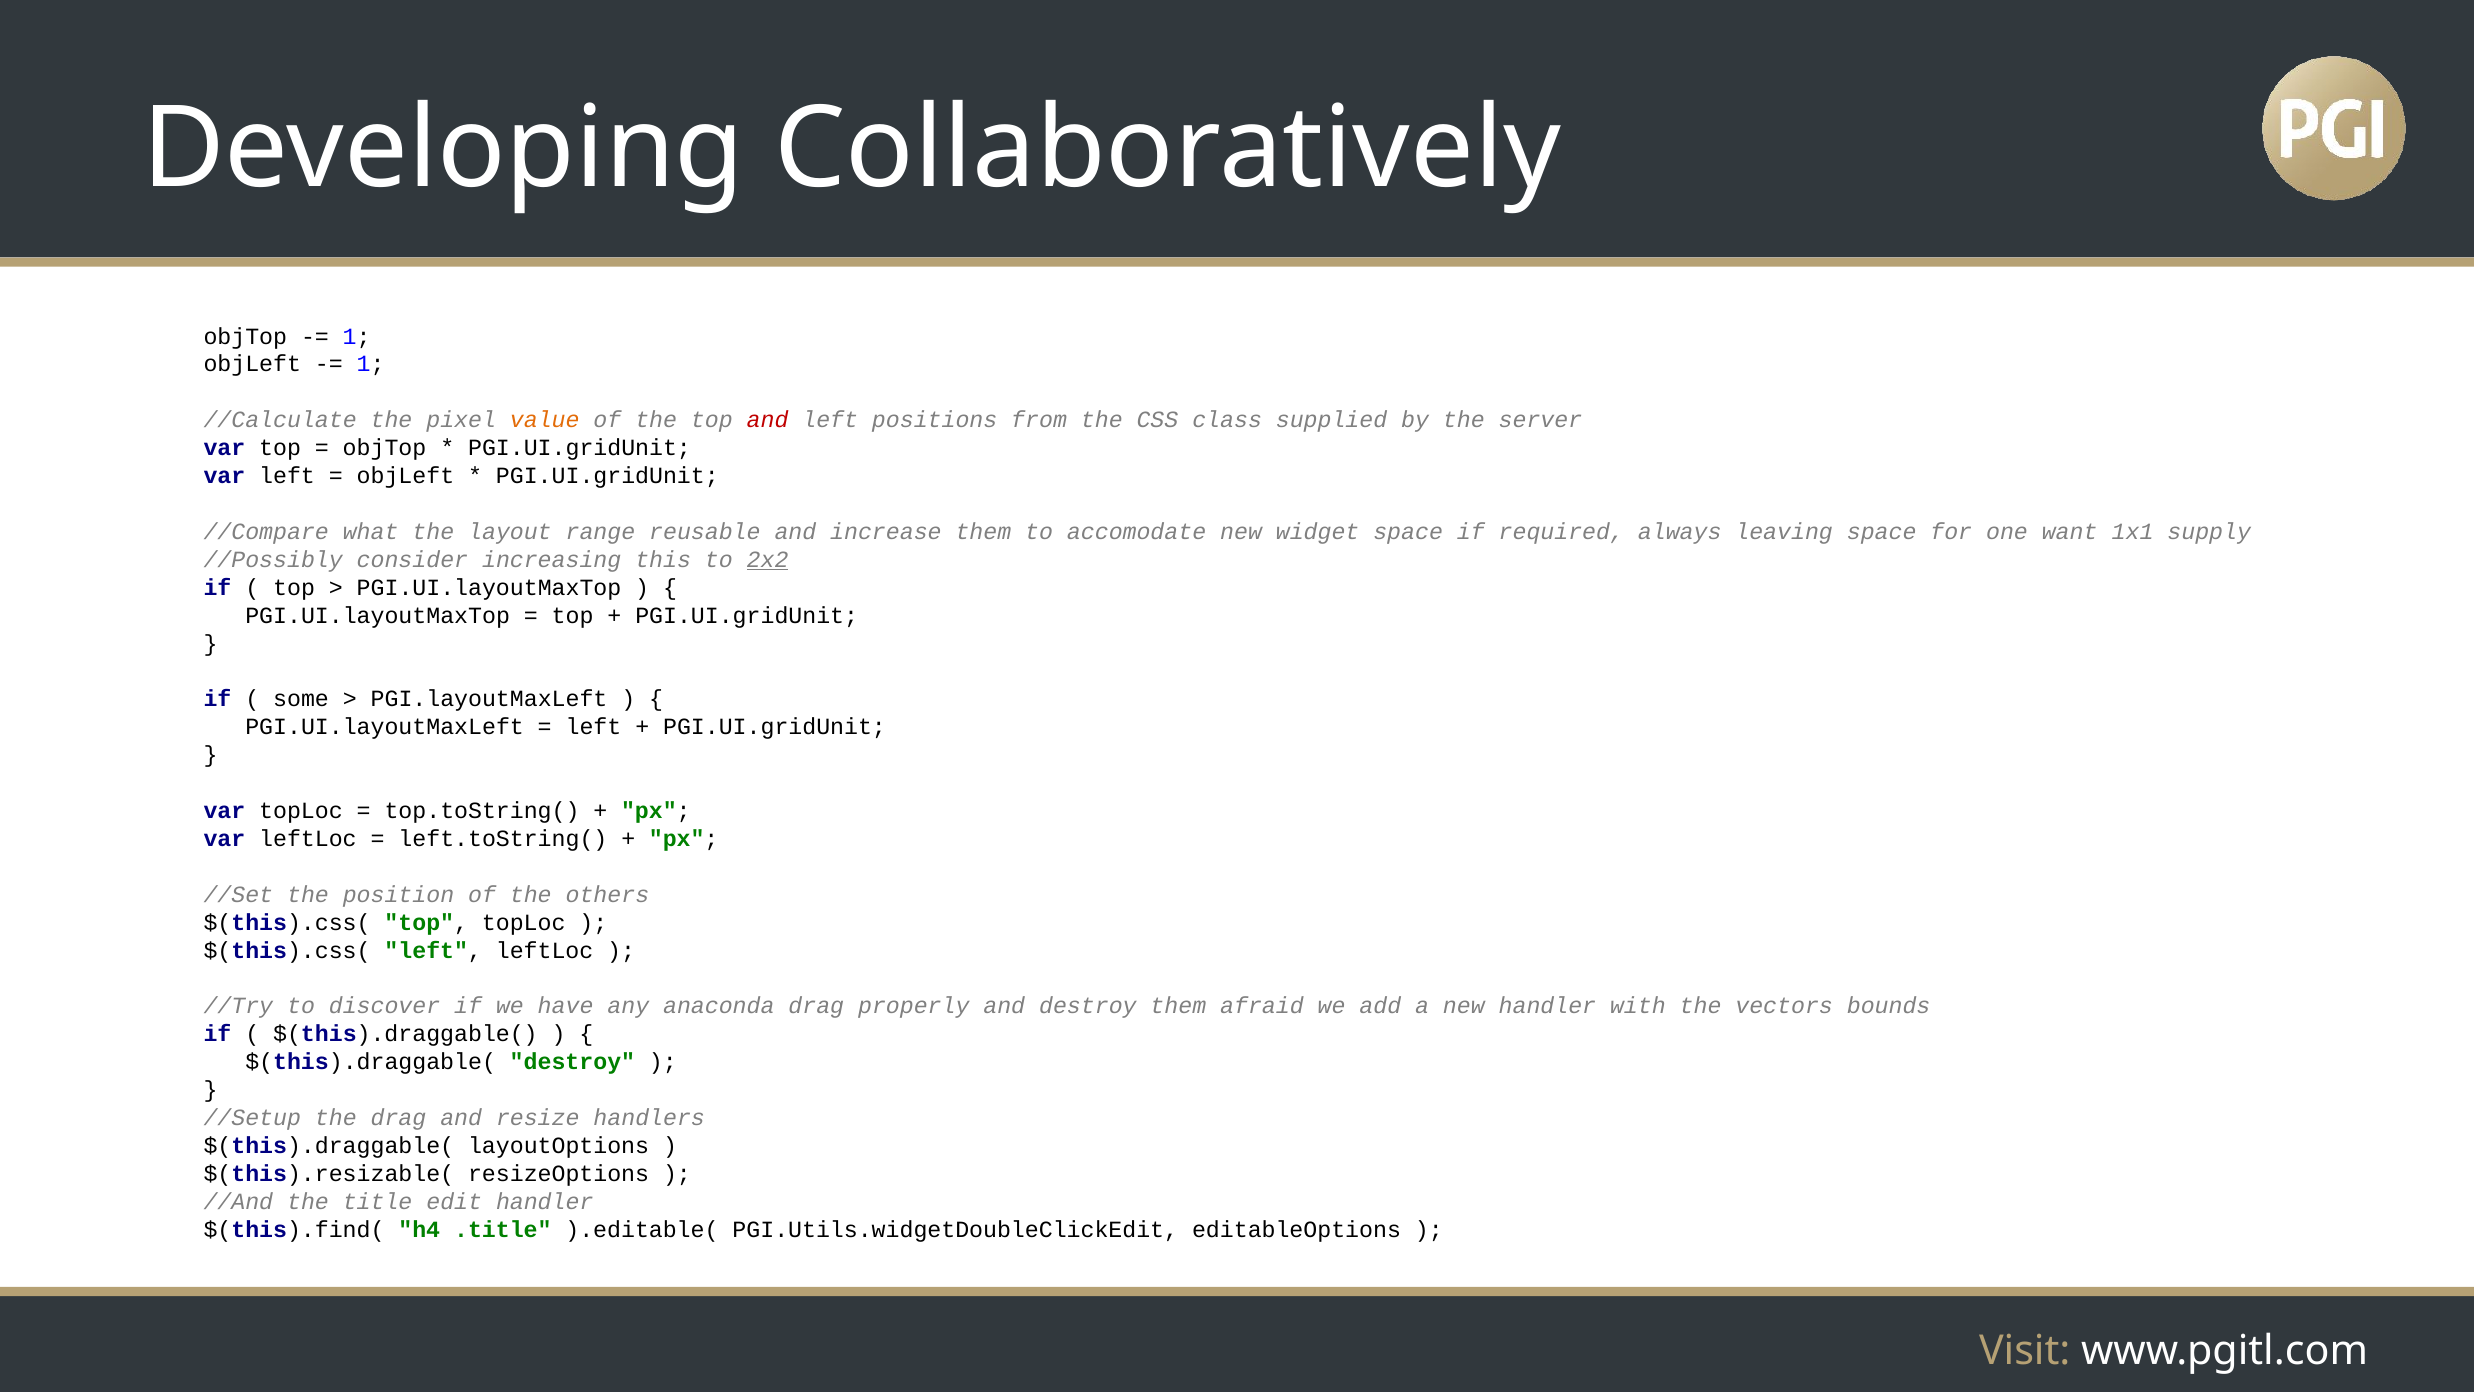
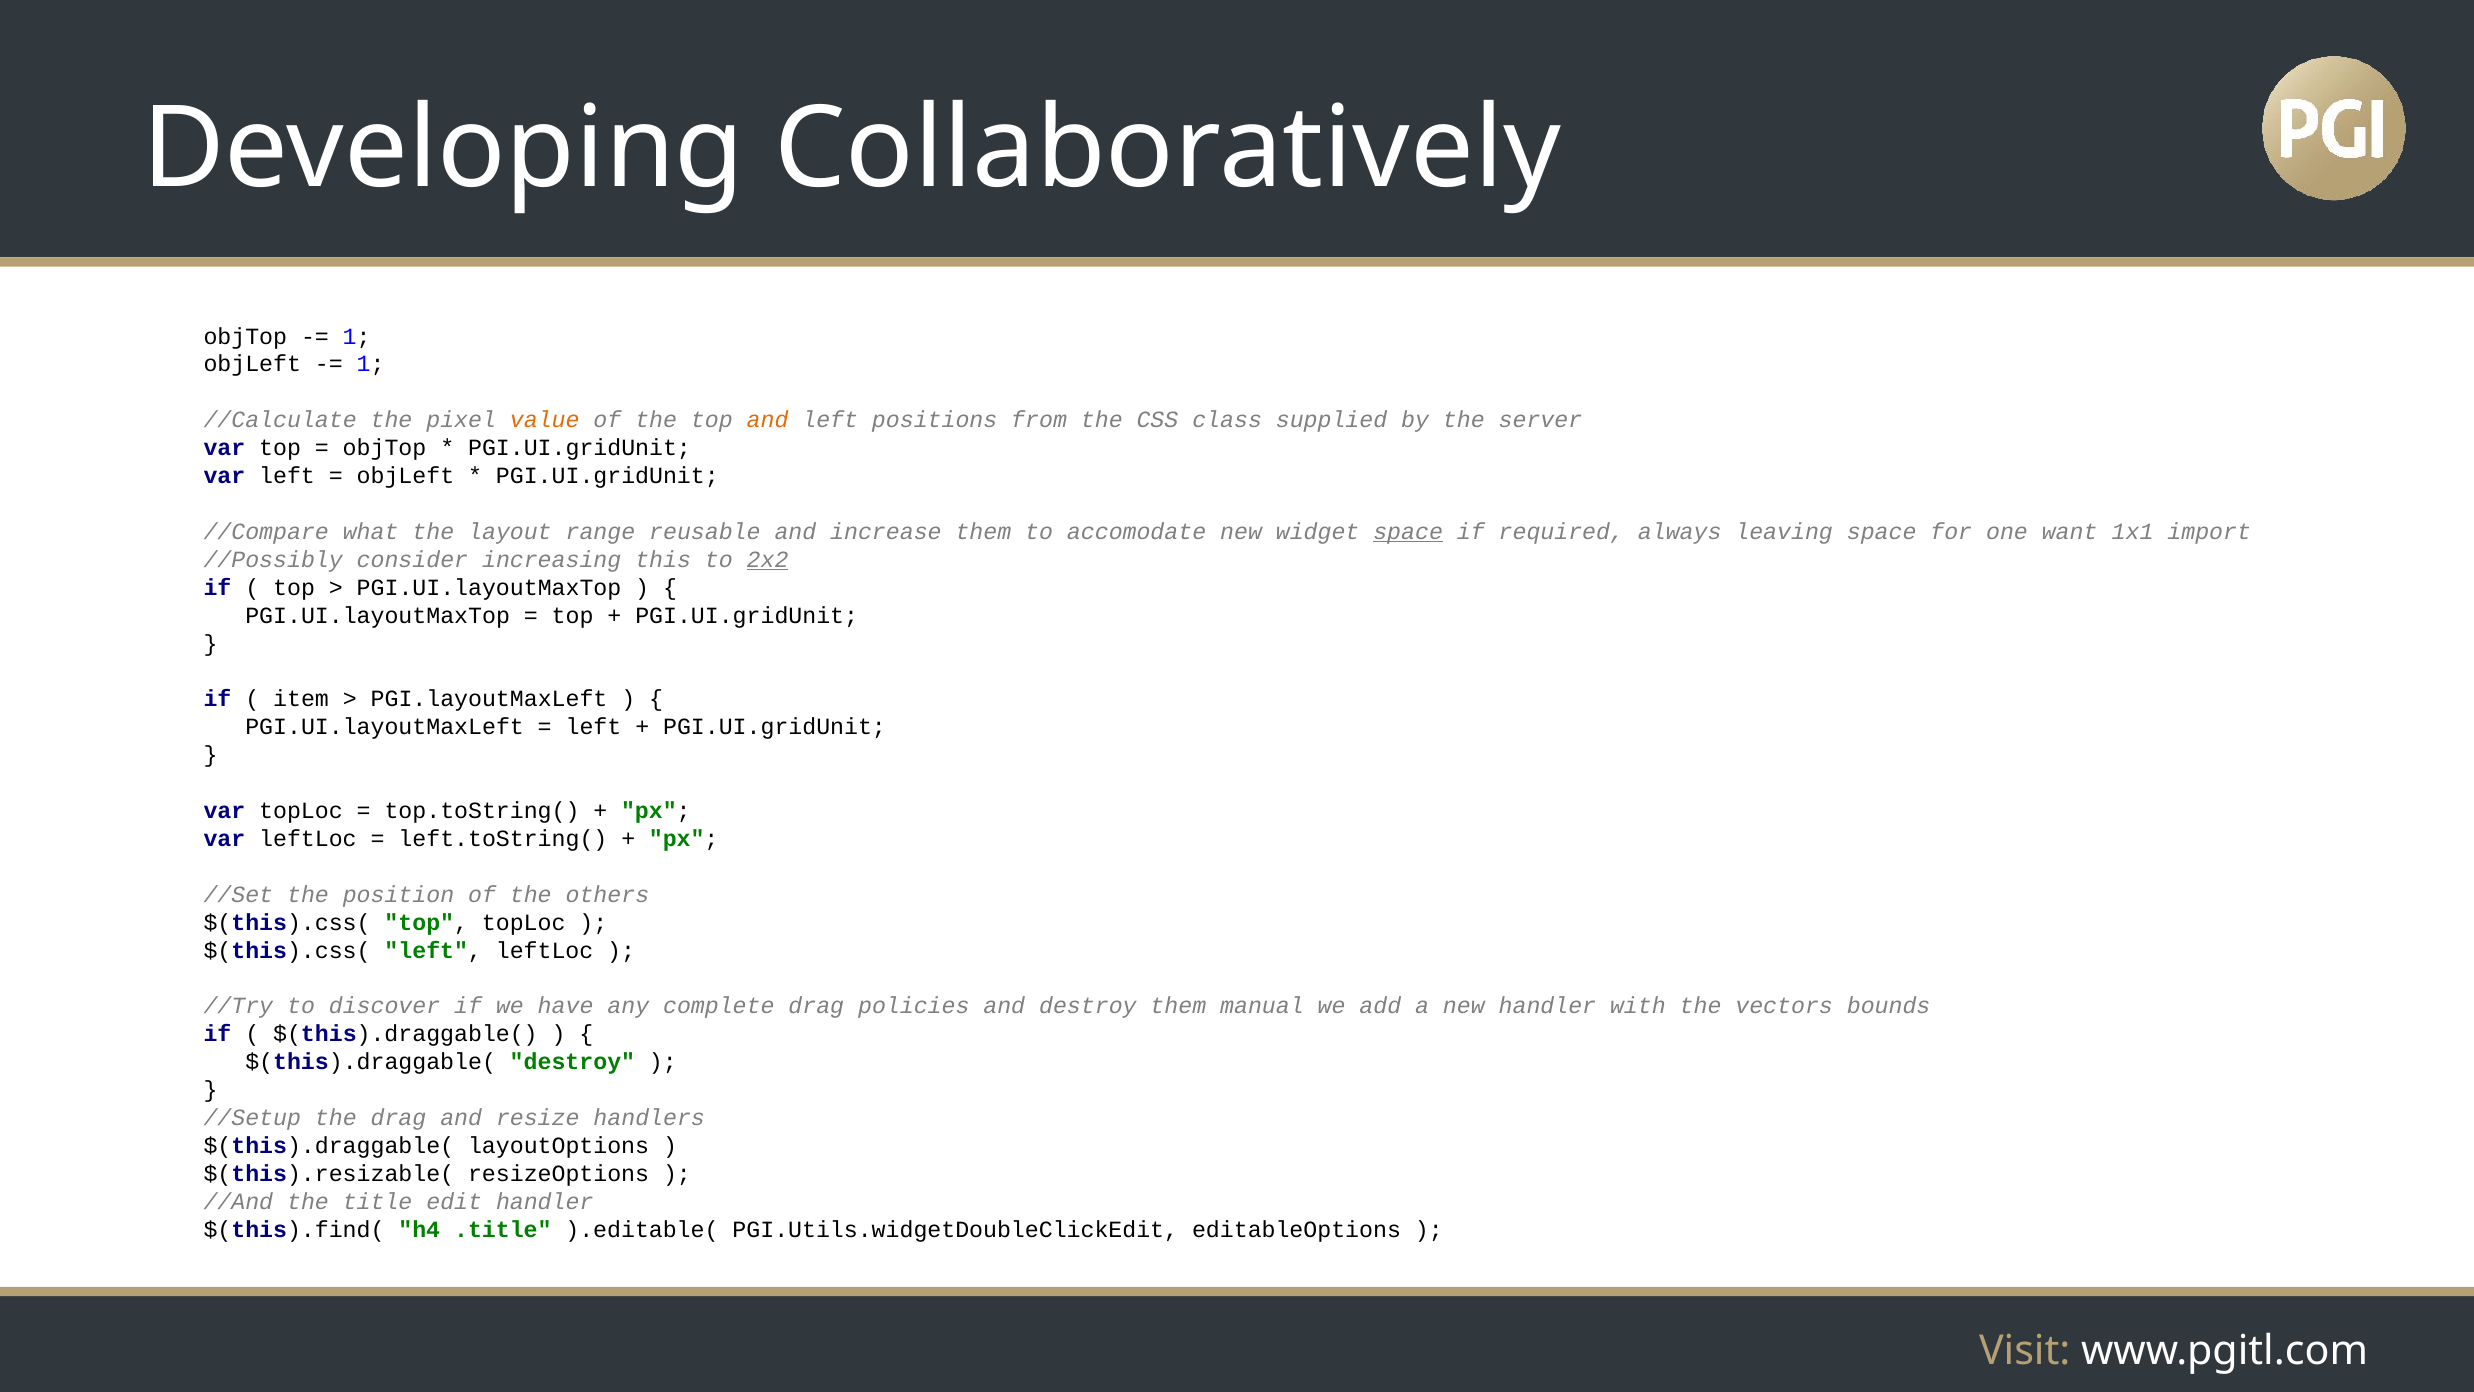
and at (768, 420) colour: red -> orange
space at (1408, 532) underline: none -> present
supply: supply -> import
some: some -> item
anaconda: anaconda -> complete
properly: properly -> policies
afraid: afraid -> manual
